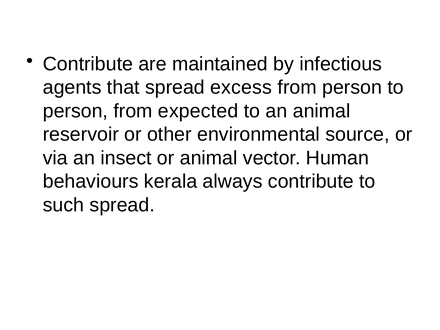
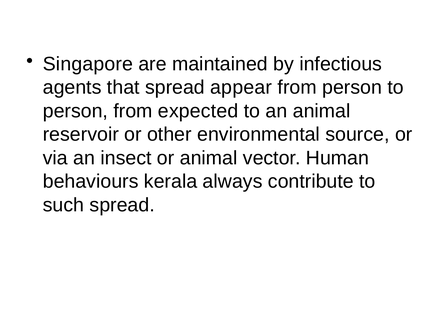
Contribute at (88, 64): Contribute -> Singapore
excess: excess -> appear
